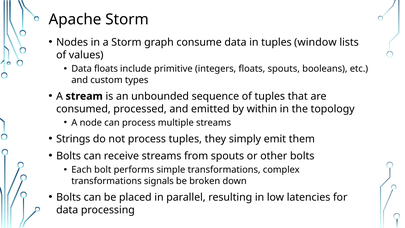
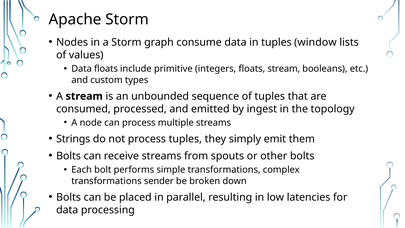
floats spouts: spouts -> stream
within: within -> ingest
signals: signals -> sender
